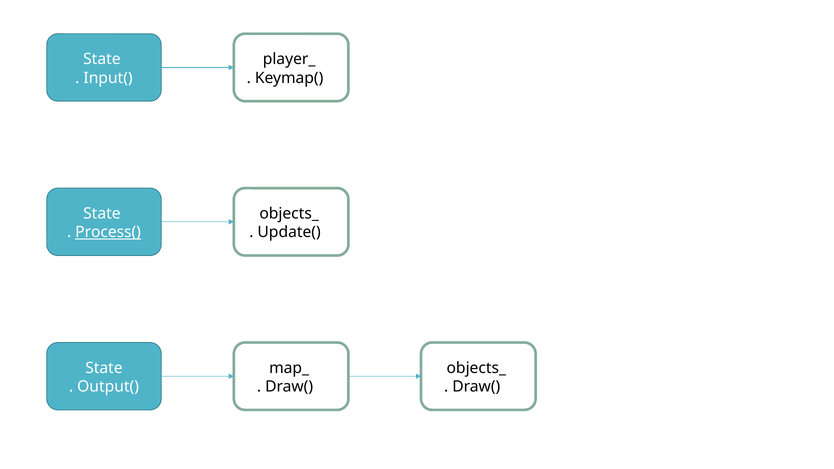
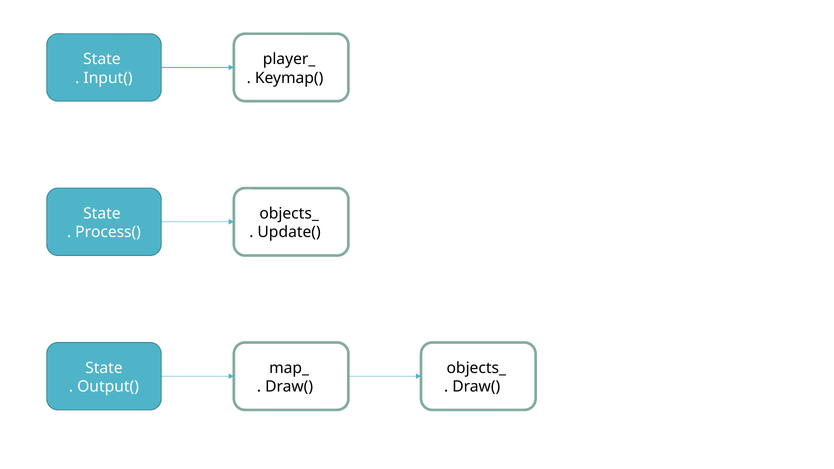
Process( underline: present -> none
